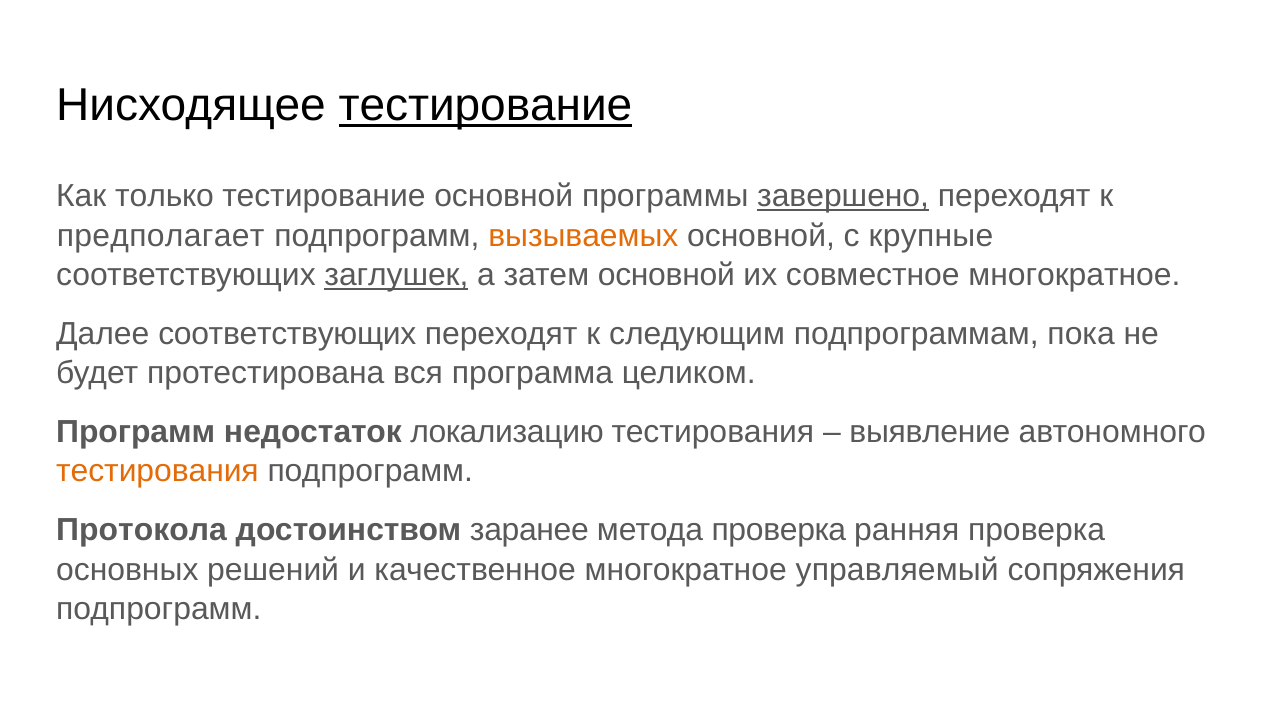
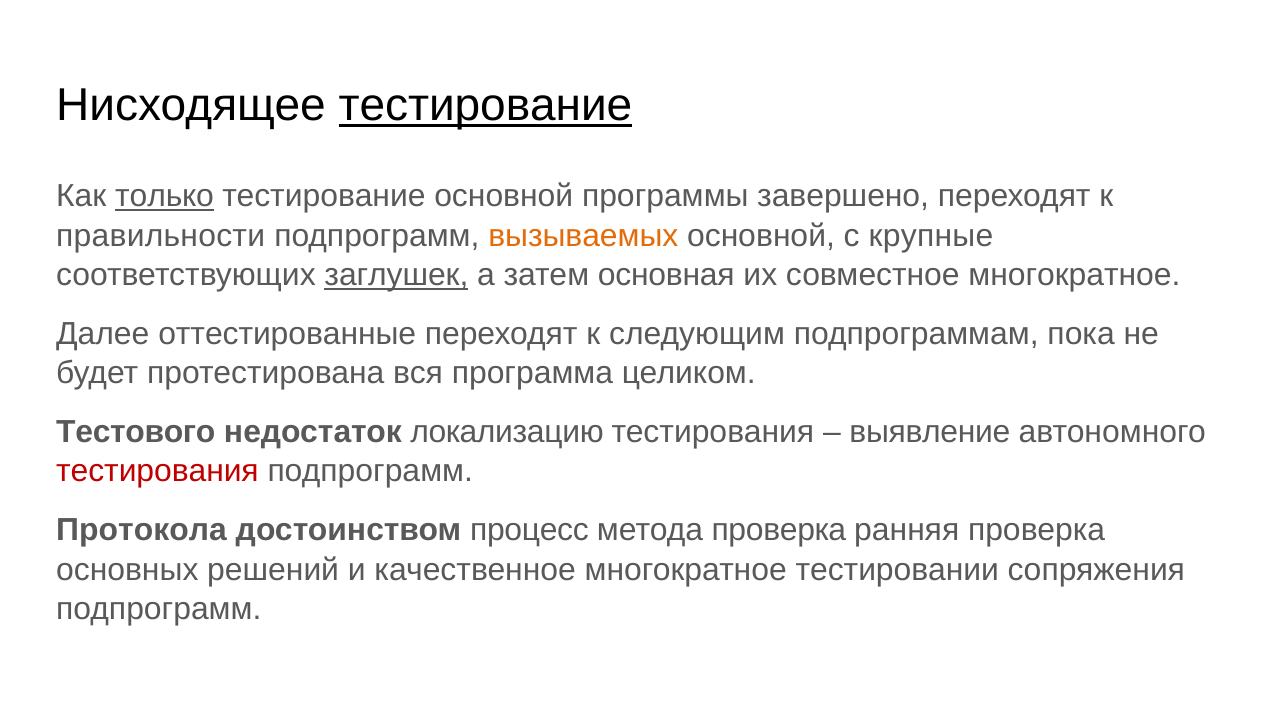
только underline: none -> present
завершено underline: present -> none
предполагает: предполагает -> правильности
затем основной: основной -> основная
Далее соответствующих: соответствующих -> оттестированные
Программ: Программ -> Тестового
тестирования at (157, 472) colour: orange -> red
заранее: заранее -> процесс
управляемый: управляемый -> тестировании
